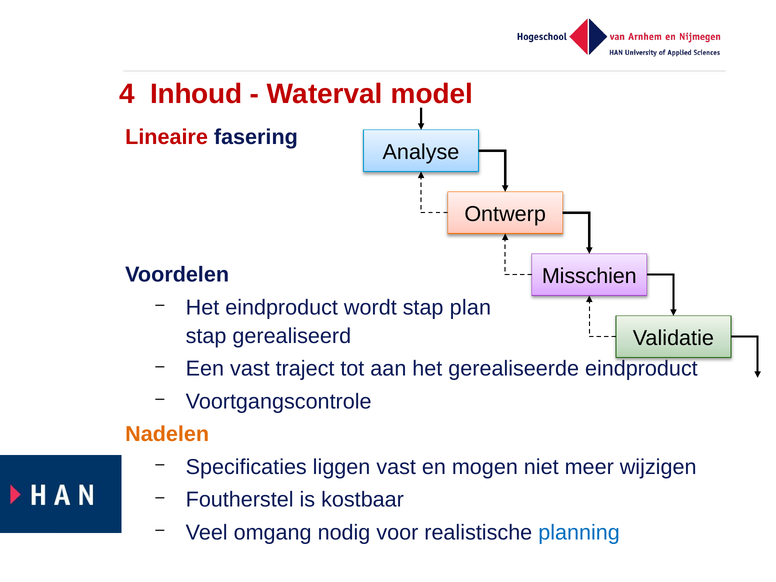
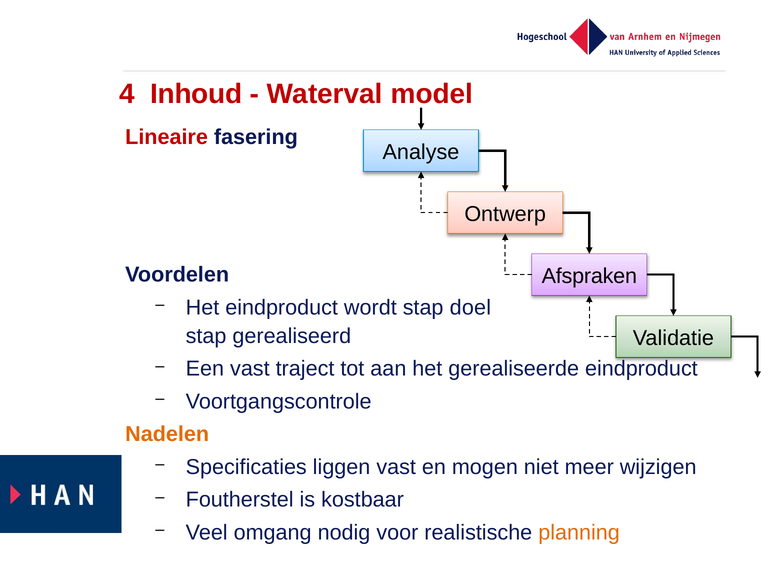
Misschien: Misschien -> Afspraken
plan: plan -> doel
planning colour: blue -> orange
